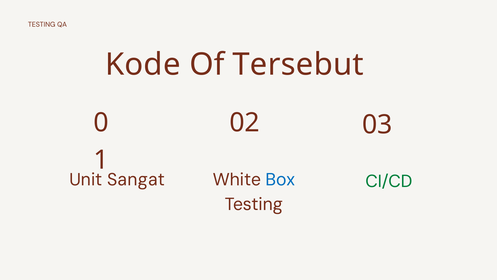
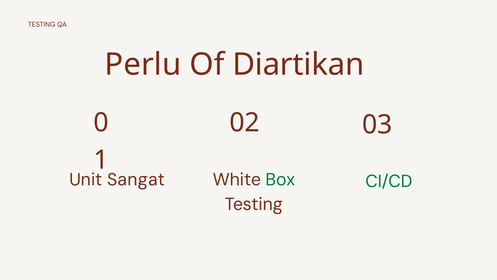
Kode: Kode -> Perlu
Tersebut: Tersebut -> Diartikan
Box colour: blue -> green
